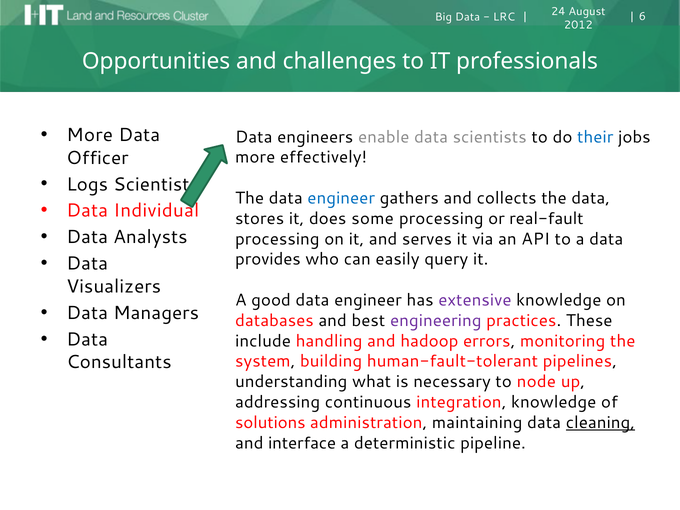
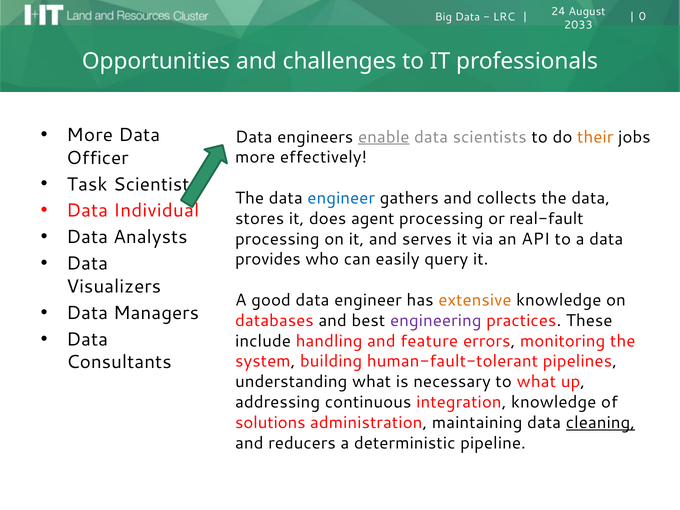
6: 6 -> 0
2012: 2012 -> 2033
enable underline: none -> present
their colour: blue -> orange
Logs: Logs -> Task
some: some -> agent
extensive colour: purple -> orange
hadoop: hadoop -> feature
to node: node -> what
interface: interface -> reducers
